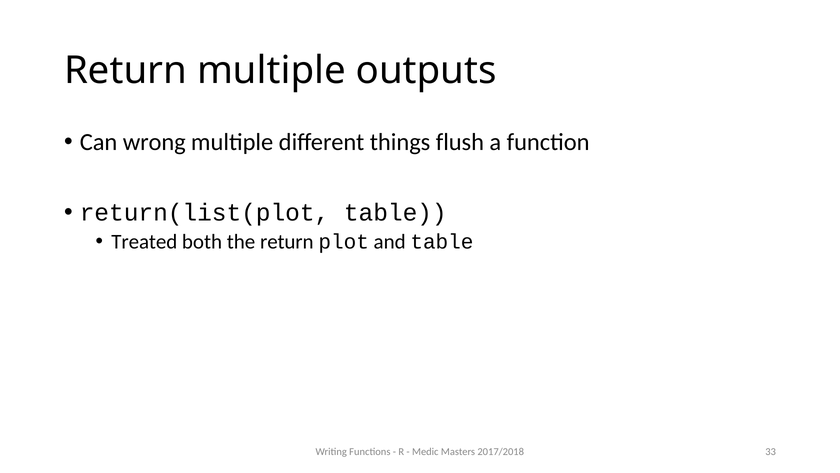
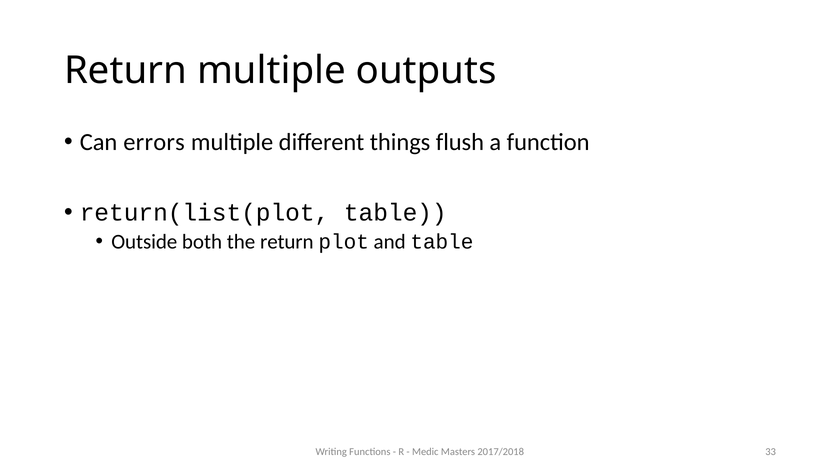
wrong: wrong -> errors
Treated: Treated -> Outside
